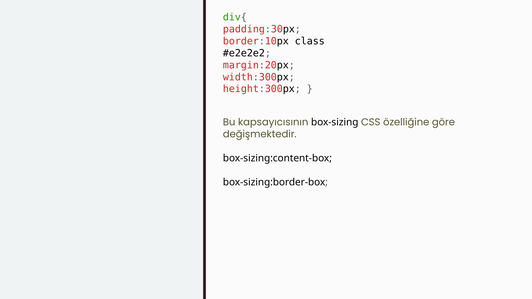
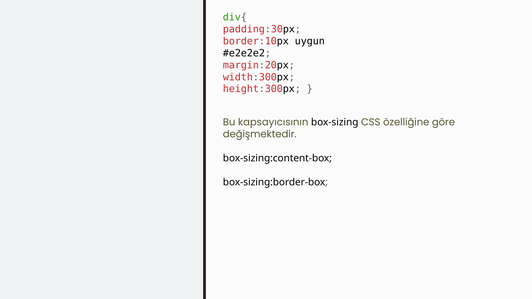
class: class -> uygun
